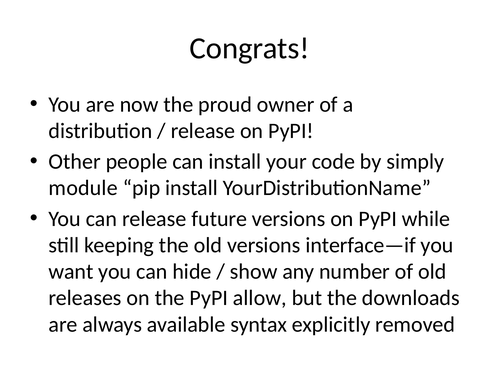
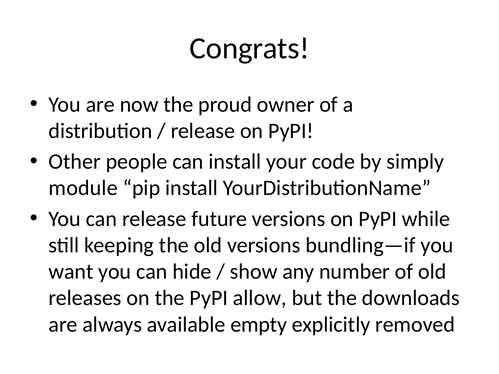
interface—if: interface—if -> bundling—if
syntax: syntax -> empty
